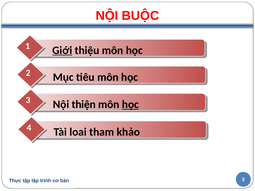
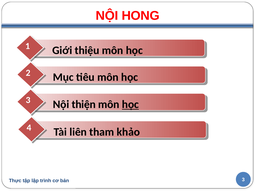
BUỘC: BUỘC -> HONG
Giới underline: present -> none
loai: loai -> liên
